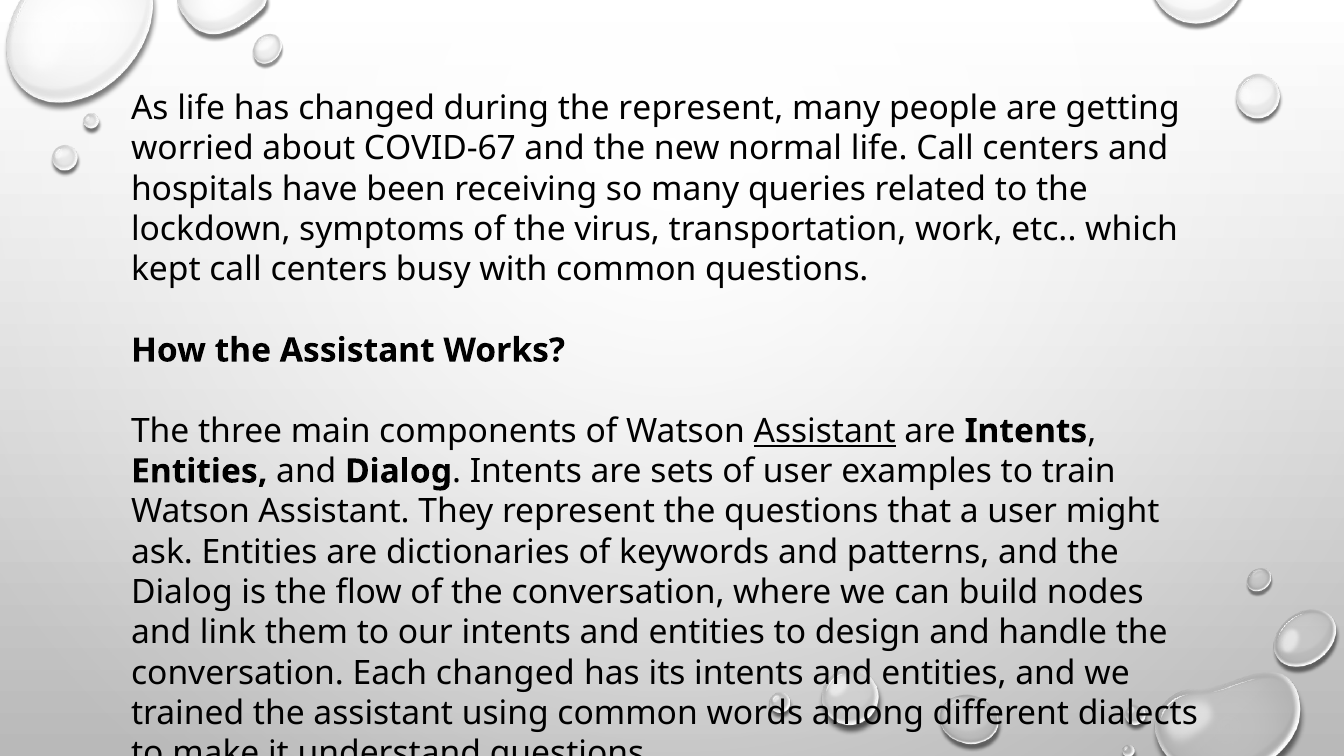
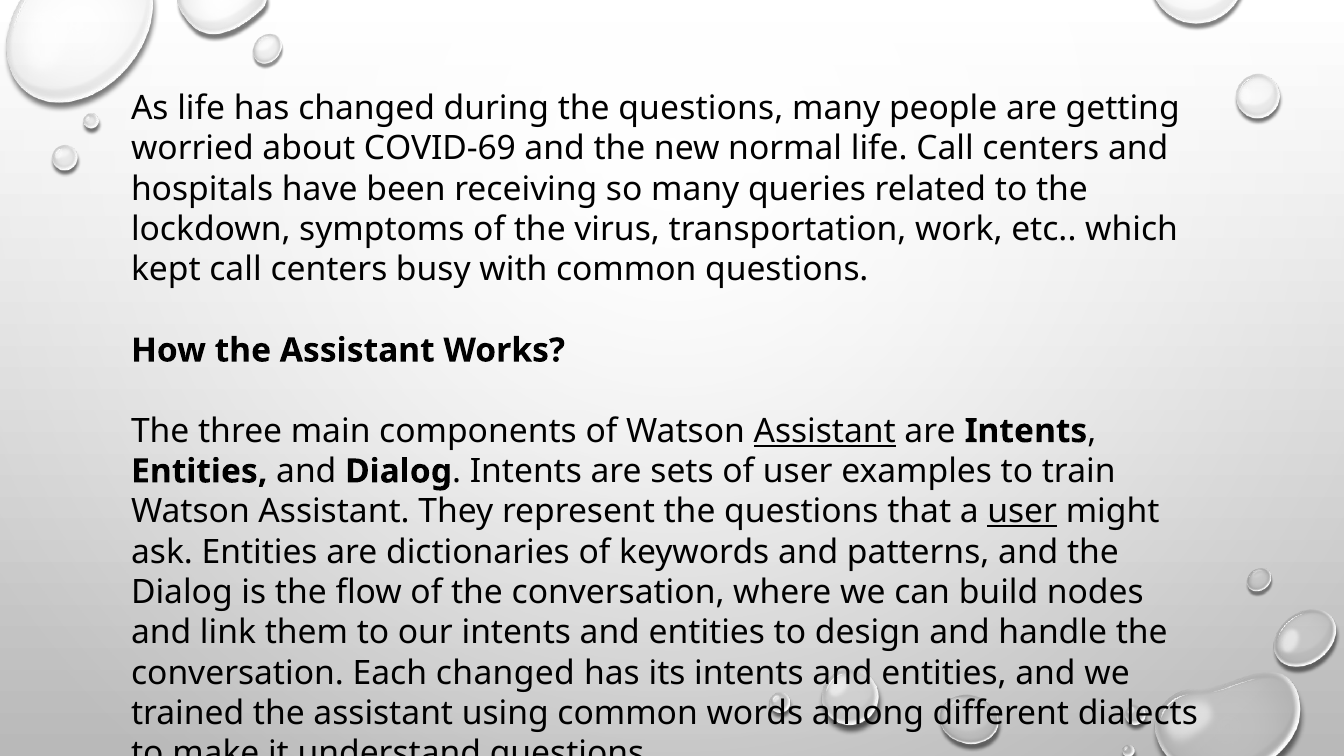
during the represent: represent -> questions
COVID-67: COVID-67 -> COVID-69
user at (1022, 512) underline: none -> present
